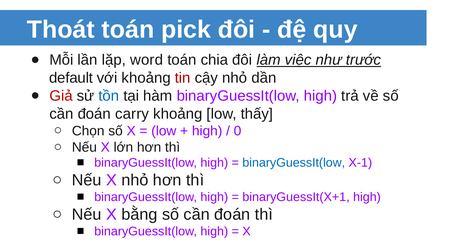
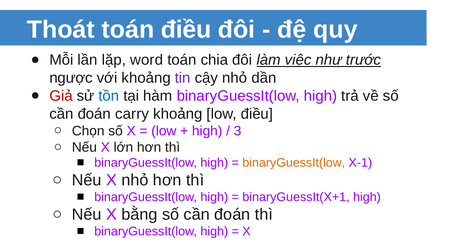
toán pick: pick -> điều
default: default -> ngược
tin colour: red -> purple
low thấy: thấy -> điều
0: 0 -> 3
binaryGuessIt(low at (294, 163) colour: blue -> orange
